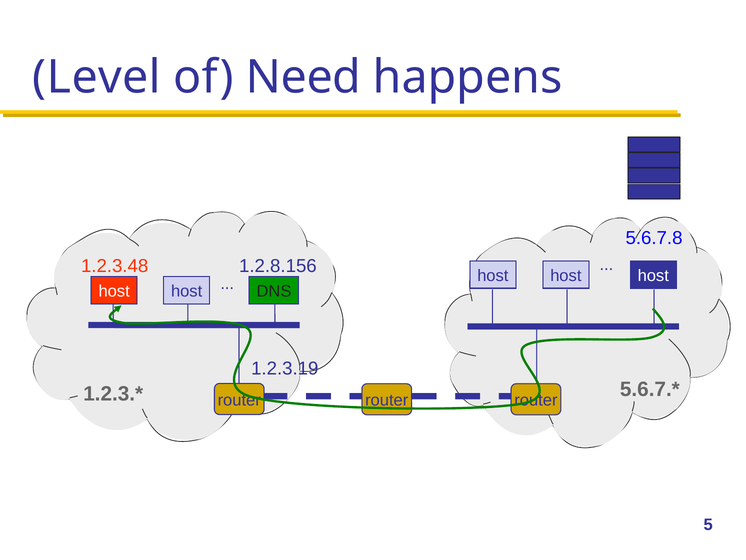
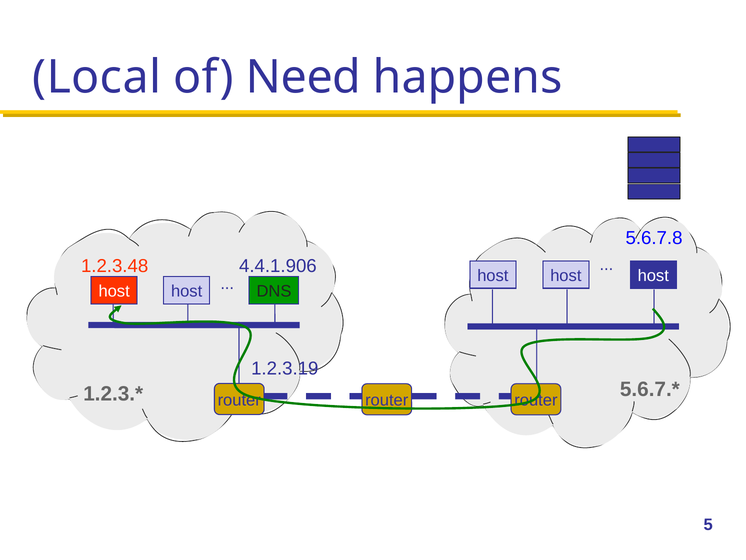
Level: Level -> Local
1.2.8.156: 1.2.8.156 -> 4.4.1.906
